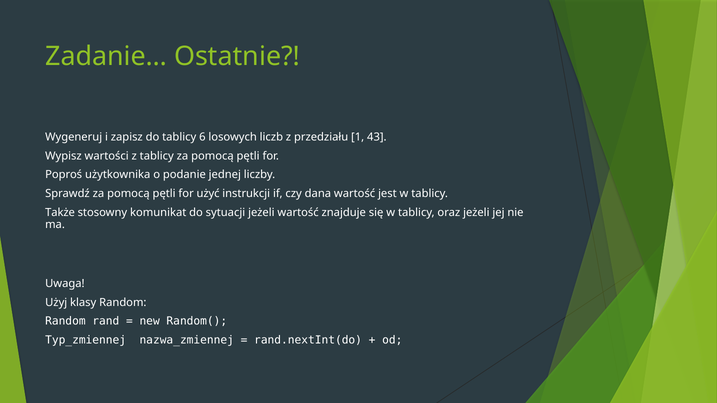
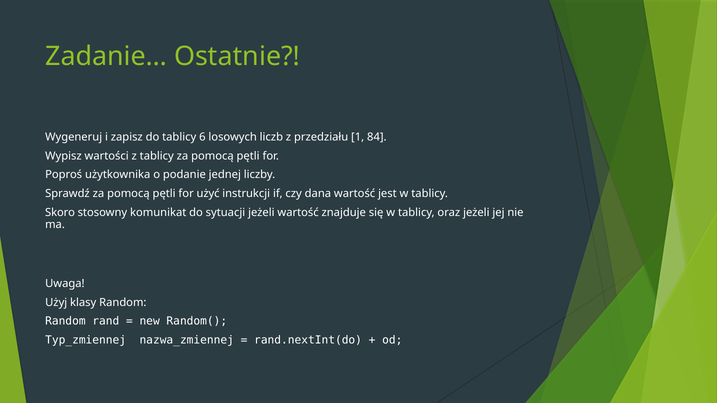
43: 43 -> 84
Także: Także -> Skoro
